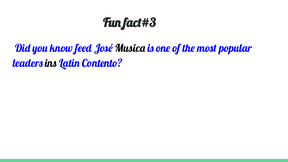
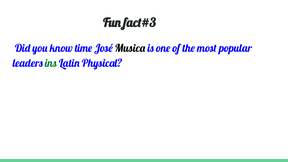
feed: feed -> time
ins colour: black -> green
Contento: Contento -> Physical
